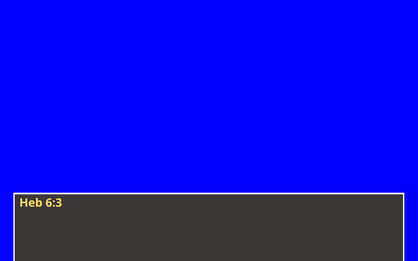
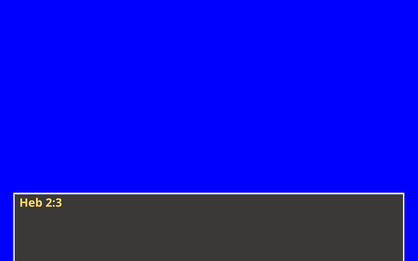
6:3: 6:3 -> 2:3
